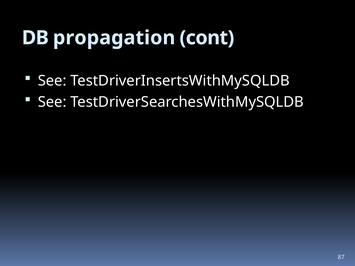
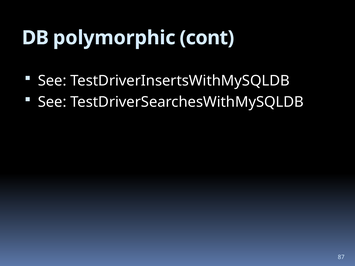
propagation: propagation -> polymorphic
